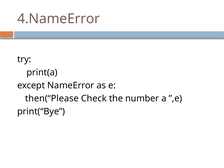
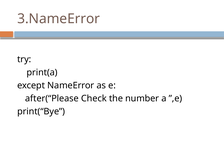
4.NameError: 4.NameError -> 3.NameError
then(“Please: then(“Please -> after(“Please
